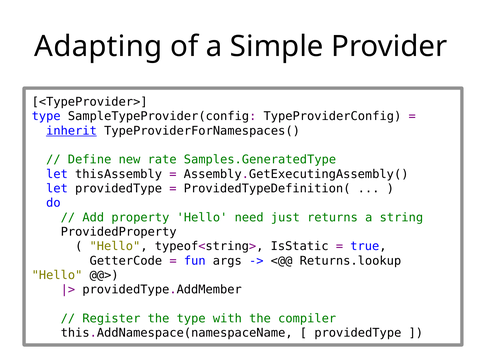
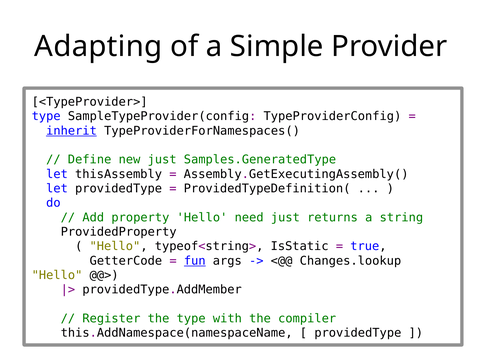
new rate: rate -> just
fun underline: none -> present
Returns.lookup: Returns.lookup -> Changes.lookup
